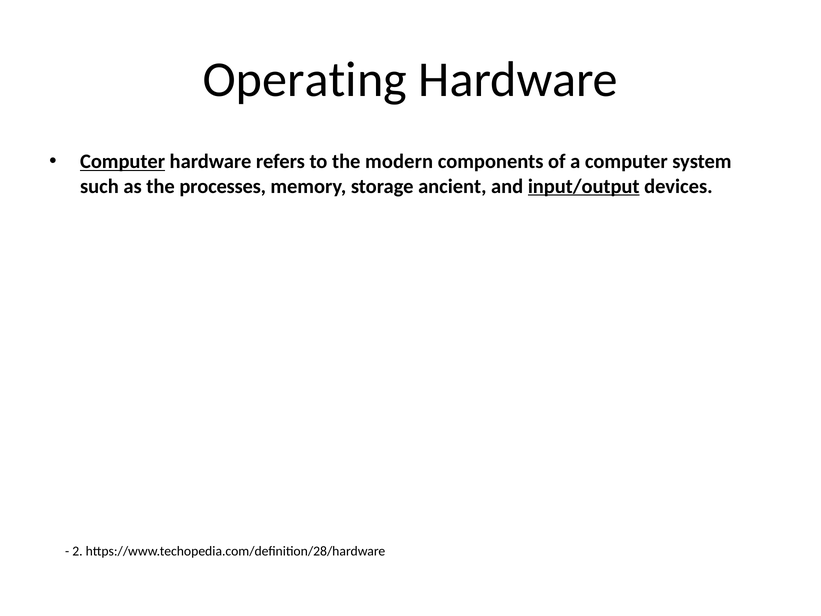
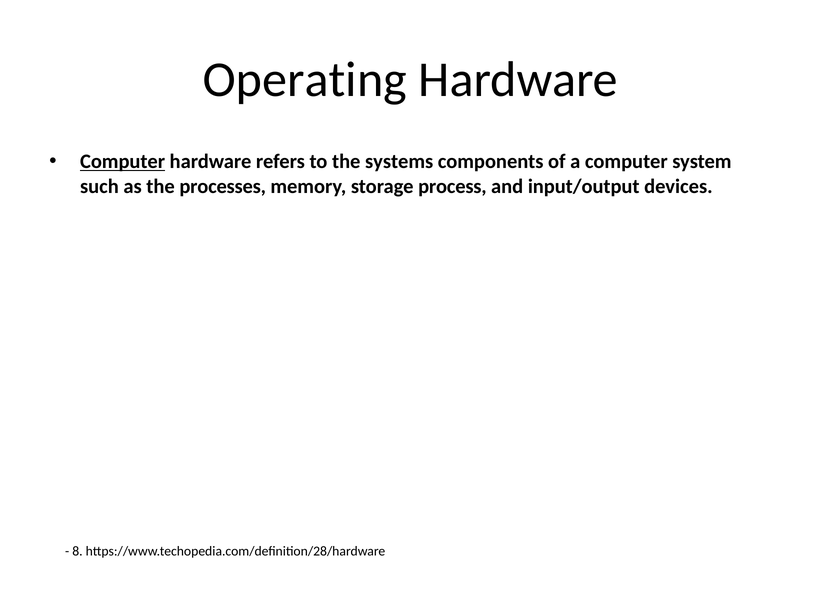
modern: modern -> systems
ancient: ancient -> process
input/output underline: present -> none
2: 2 -> 8
